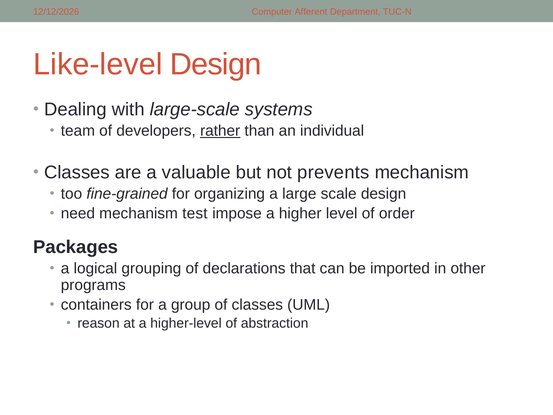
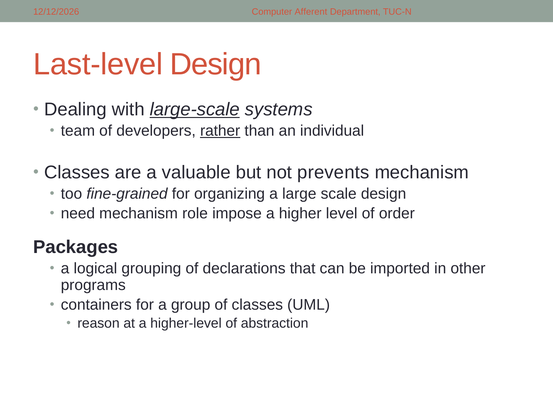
Like-level: Like-level -> Last-level
large-scale underline: none -> present
test: test -> role
